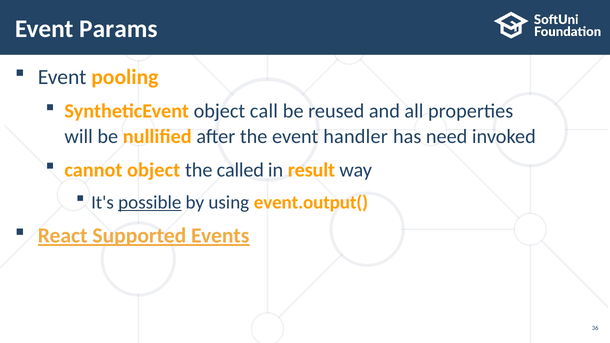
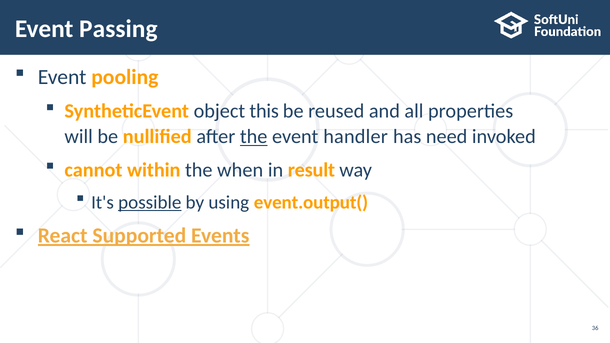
Params: Params -> Passing
call: call -> this
the at (254, 137) underline: none -> present
cannot object: object -> within
called: called -> when
